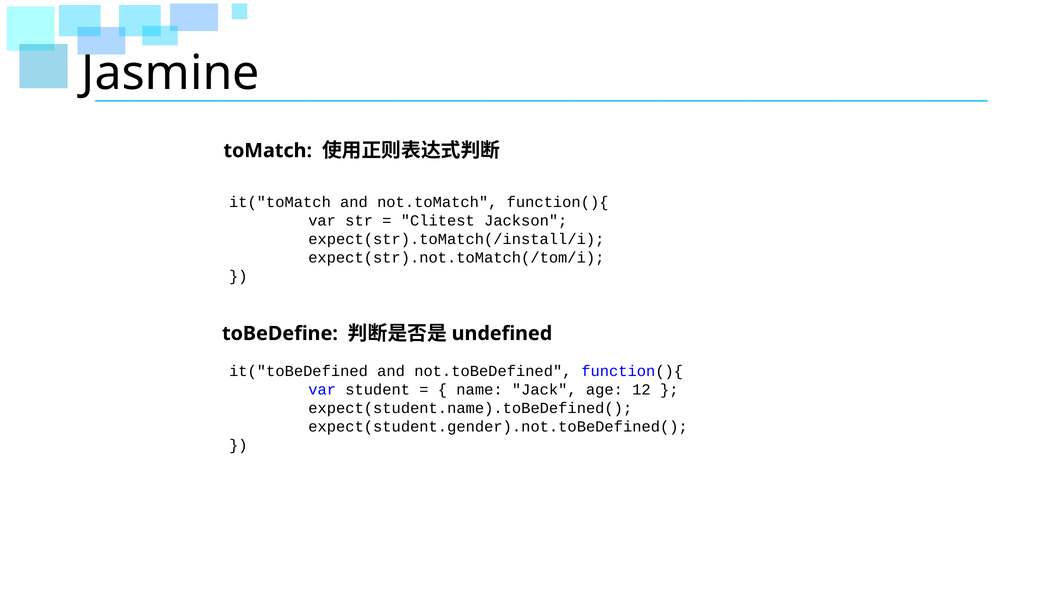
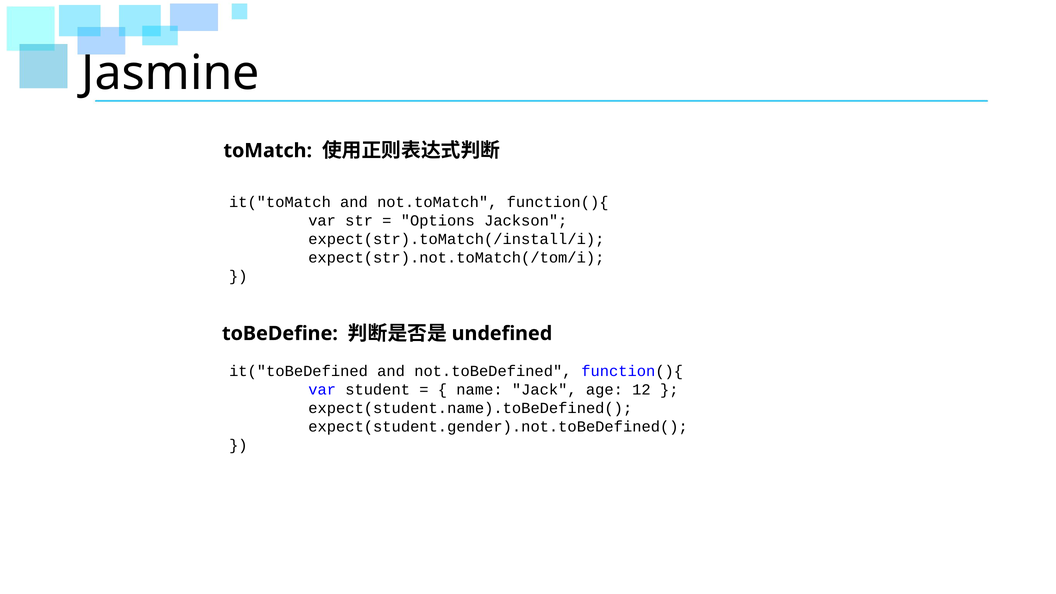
Clitest: Clitest -> Options
